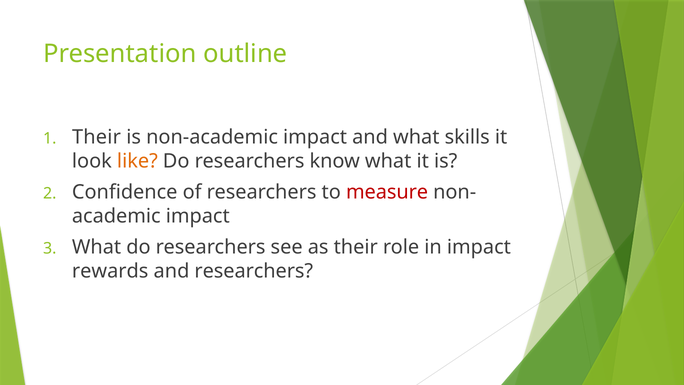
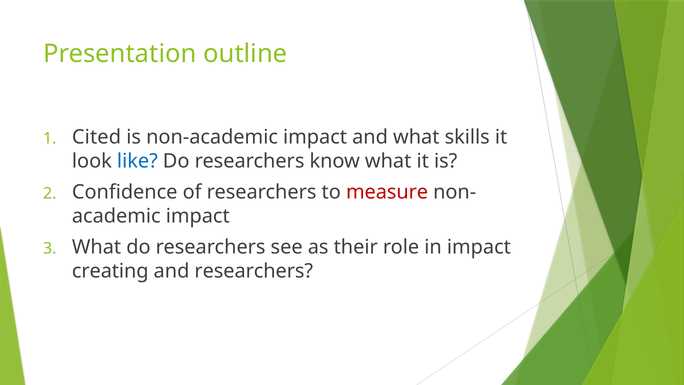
Their at (96, 137): Their -> Cited
like colour: orange -> blue
rewards: rewards -> creating
